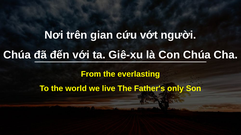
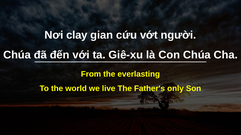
trên: trên -> clay
